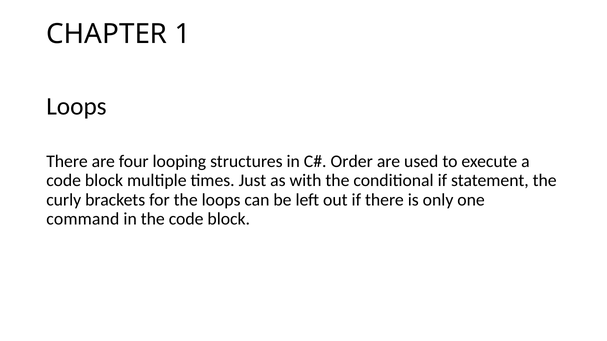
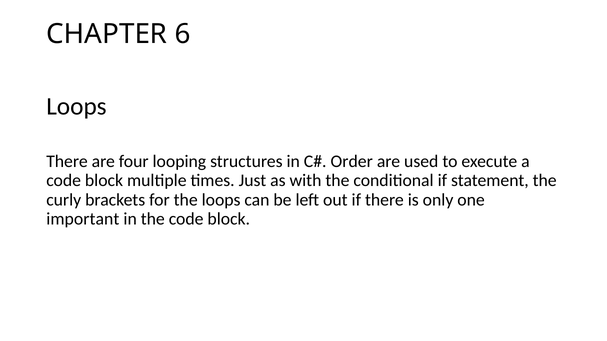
1: 1 -> 6
command: command -> important
